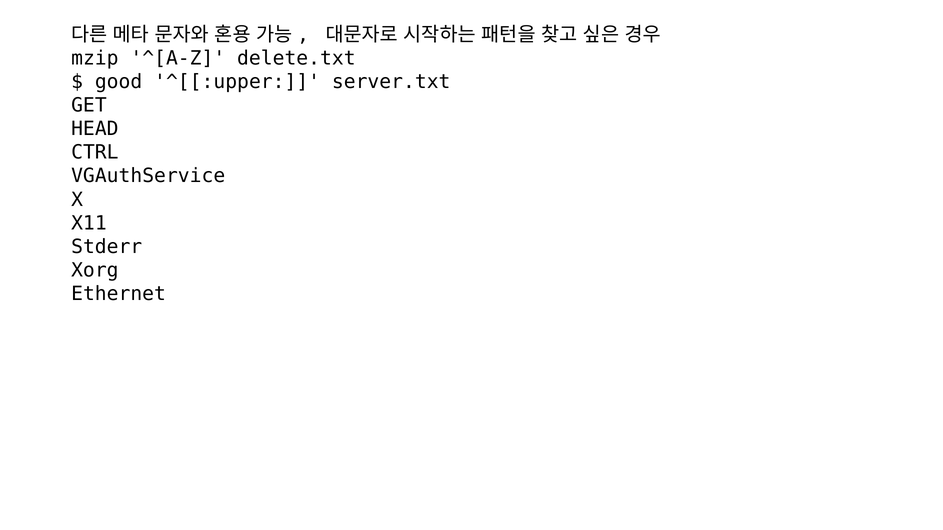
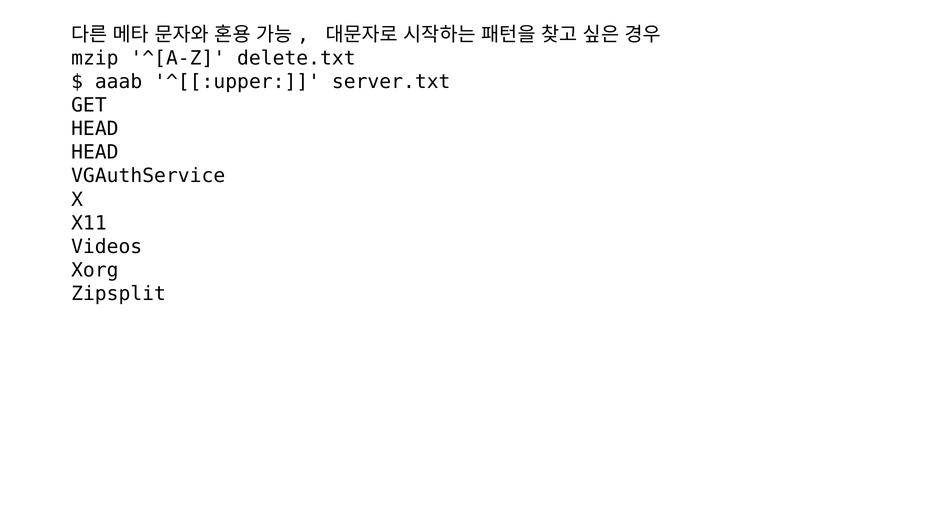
good: good -> aaab
CTRL at (95, 153): CTRL -> HEAD
Stderr: Stderr -> Videos
Ethernet: Ethernet -> Zipsplit
